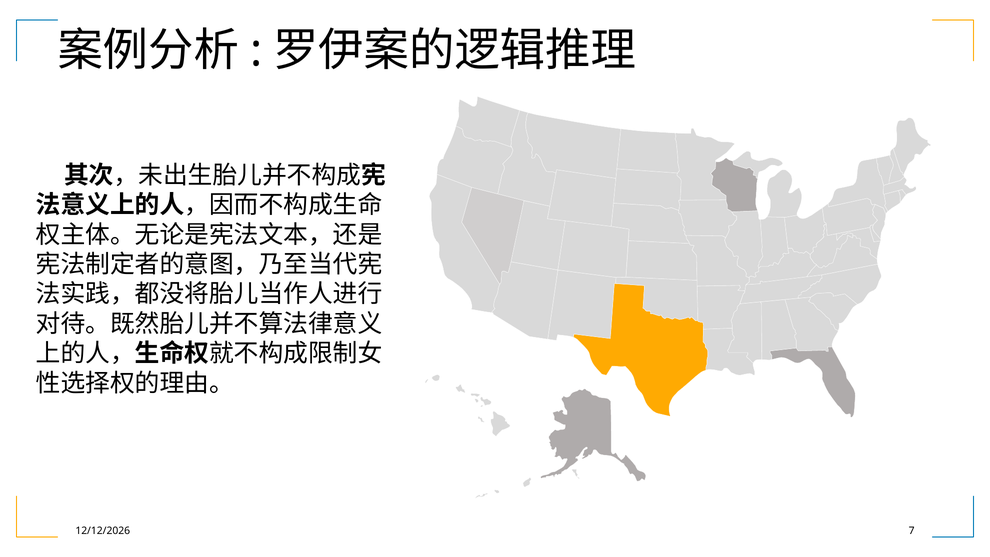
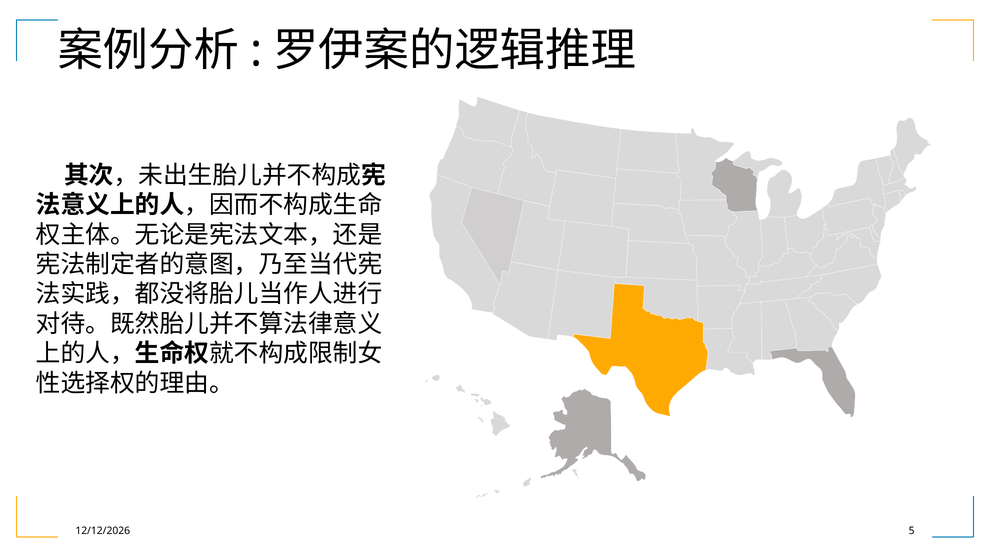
7: 7 -> 5
